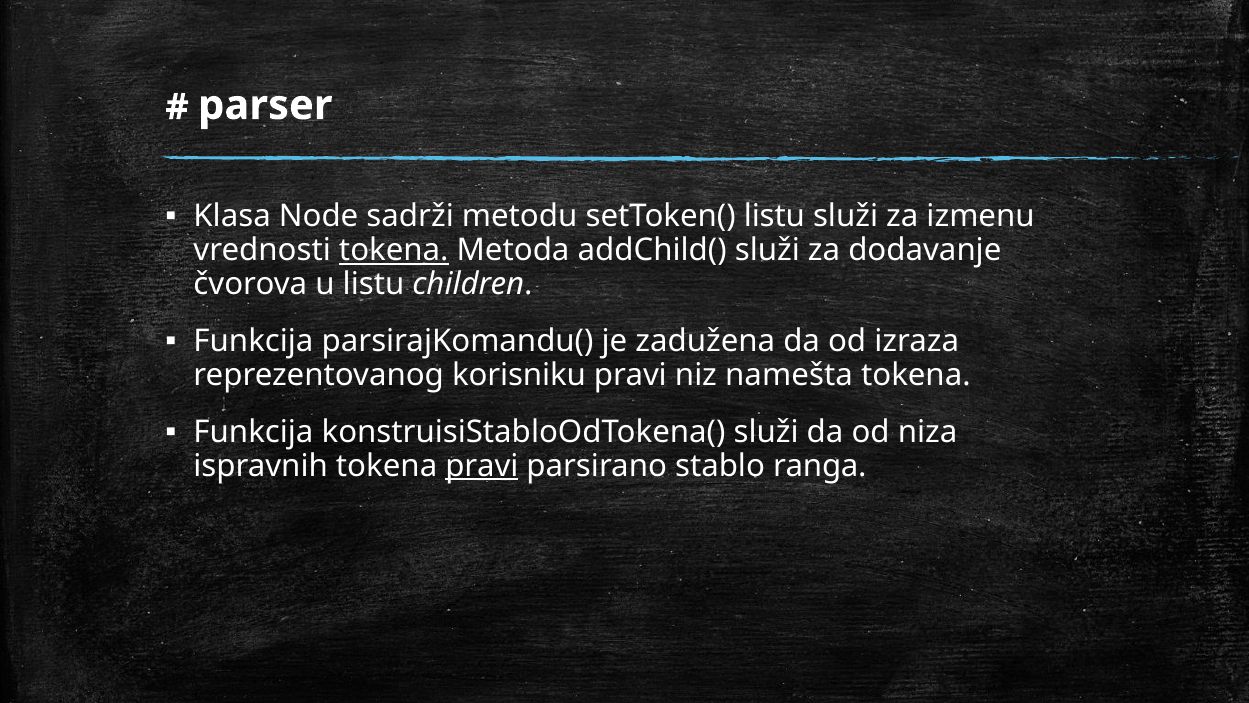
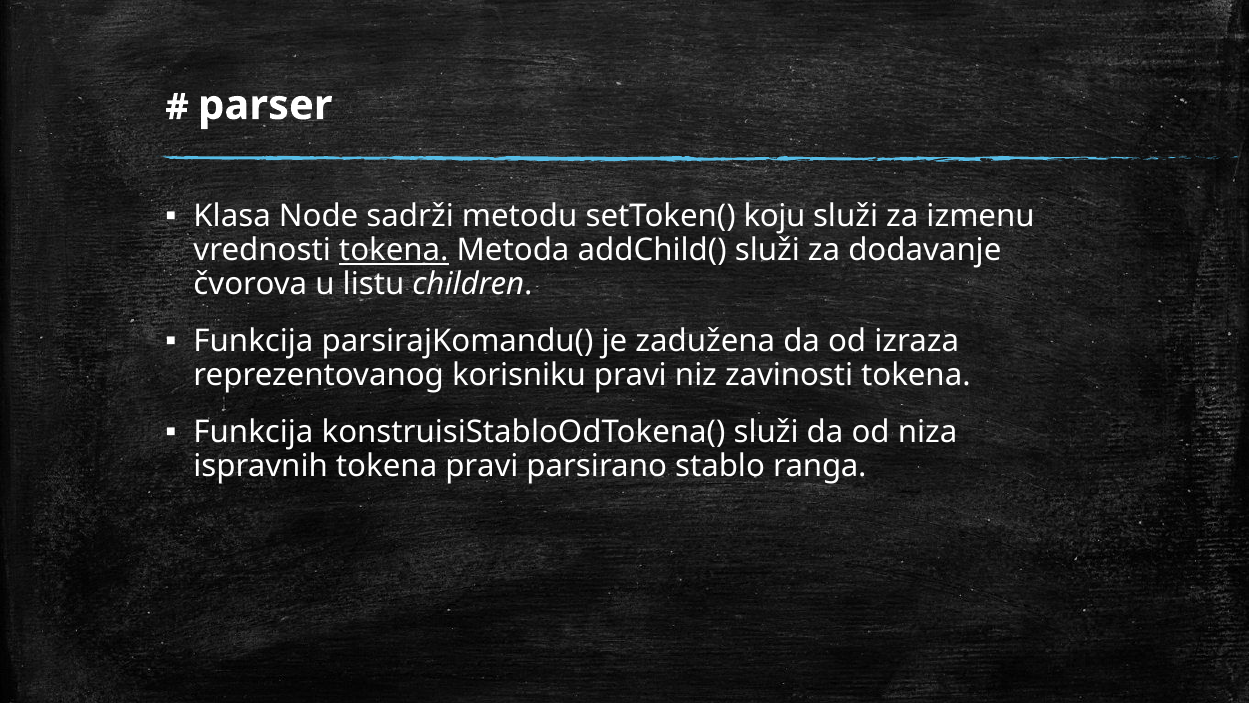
setToken( listu: listu -> koju
namešta: namešta -> zavinosti
pravi at (482, 466) underline: present -> none
